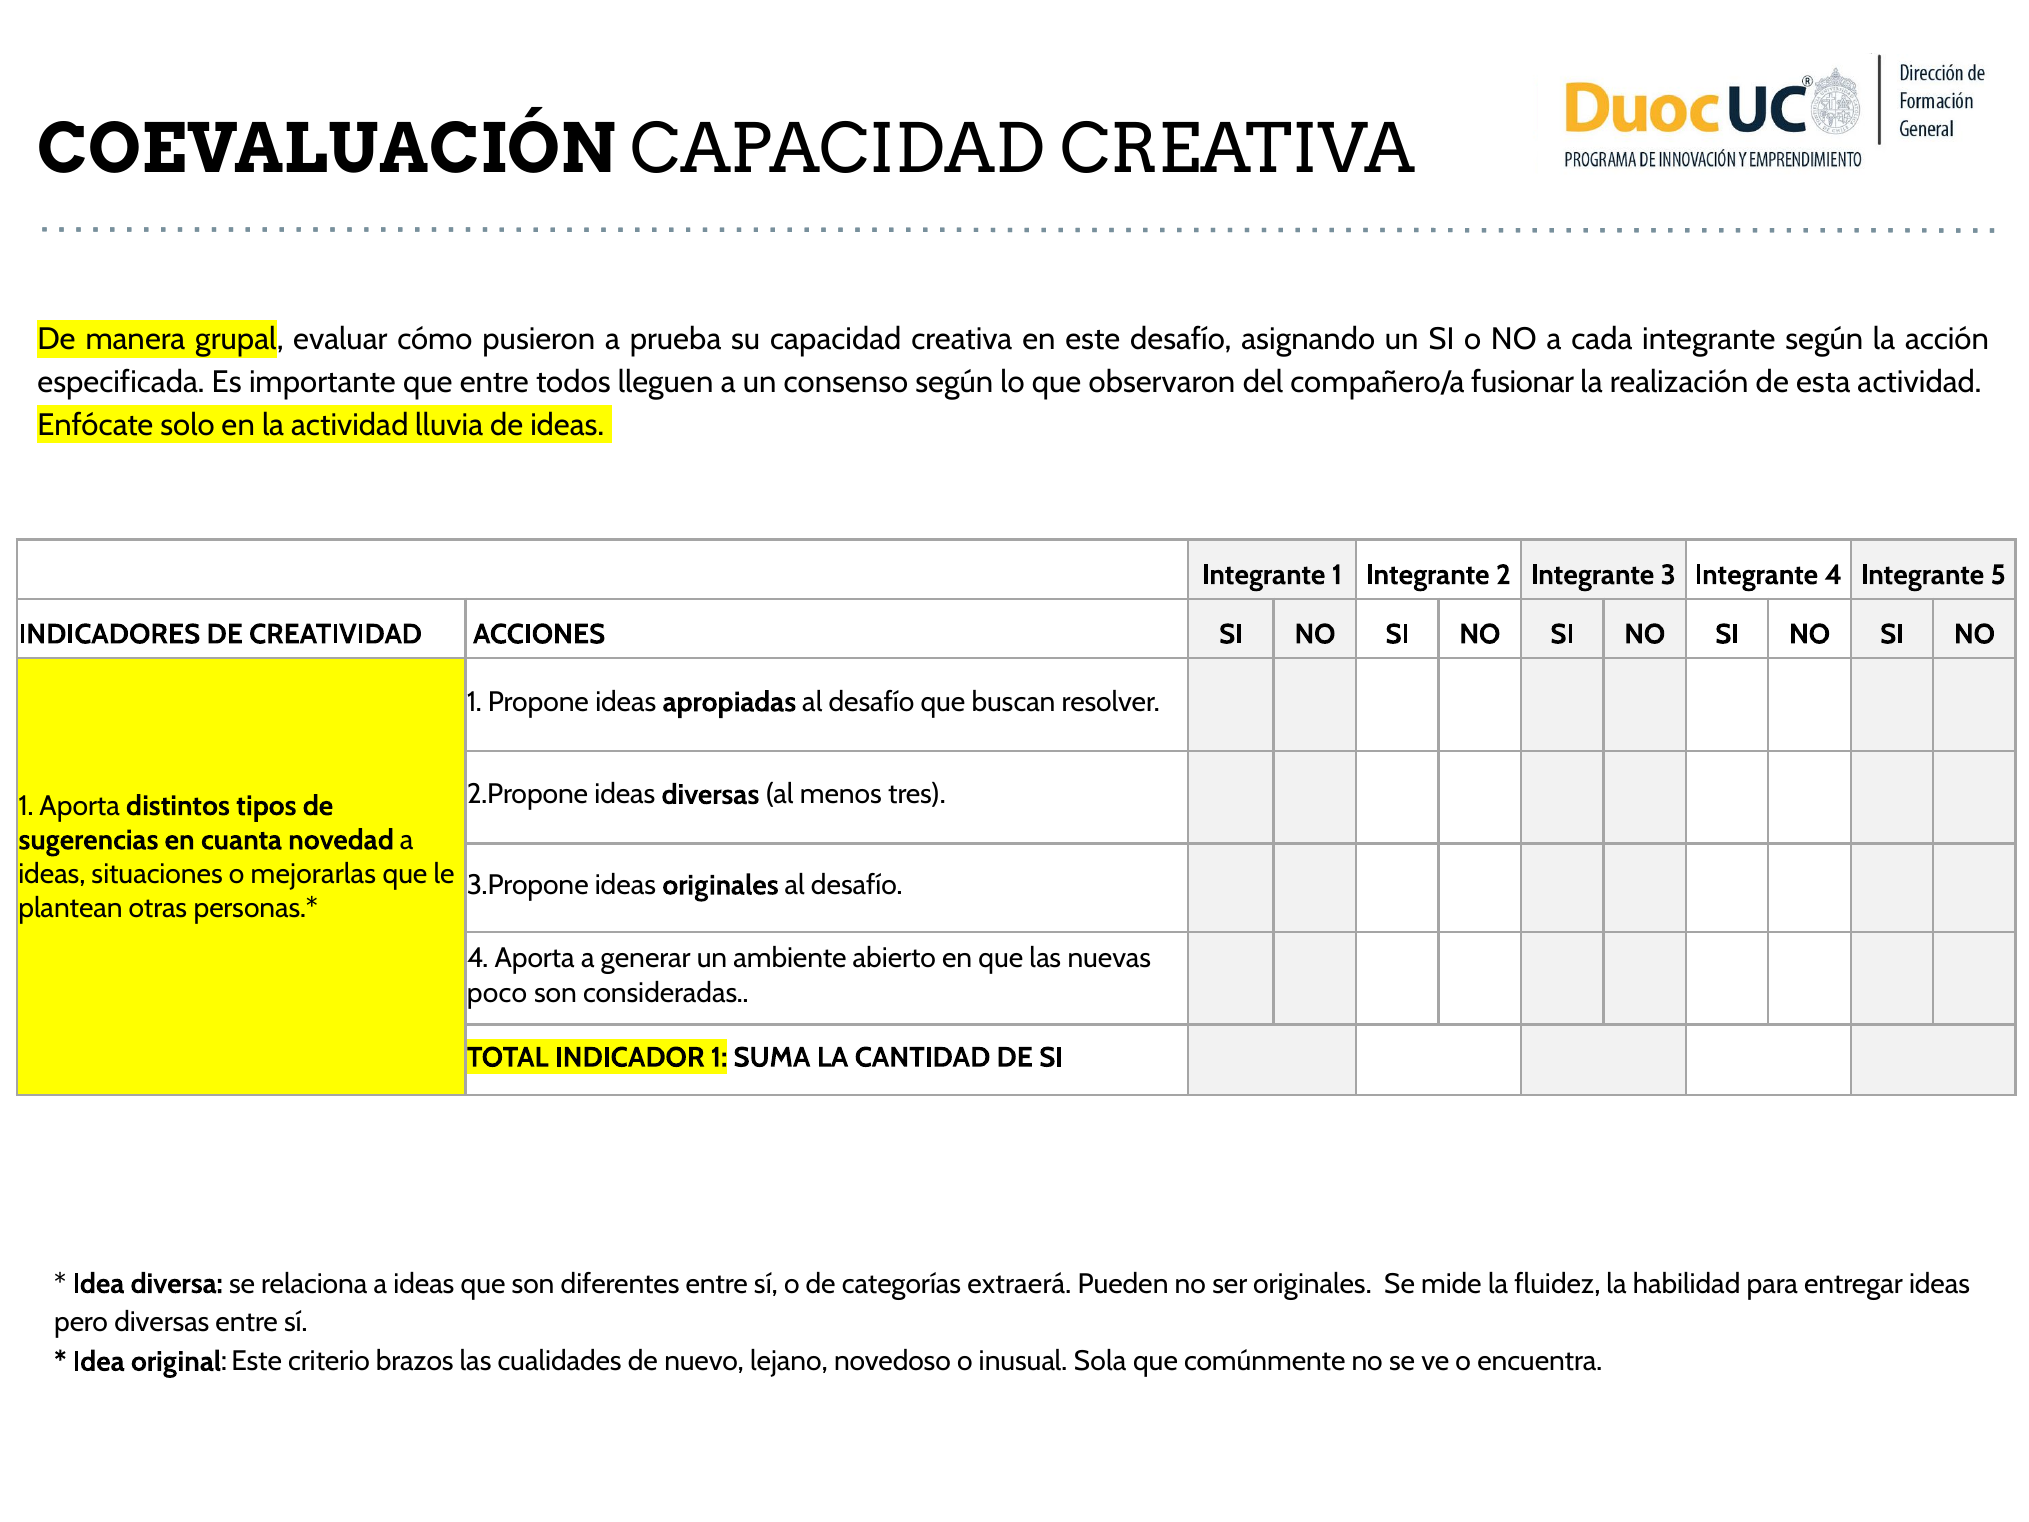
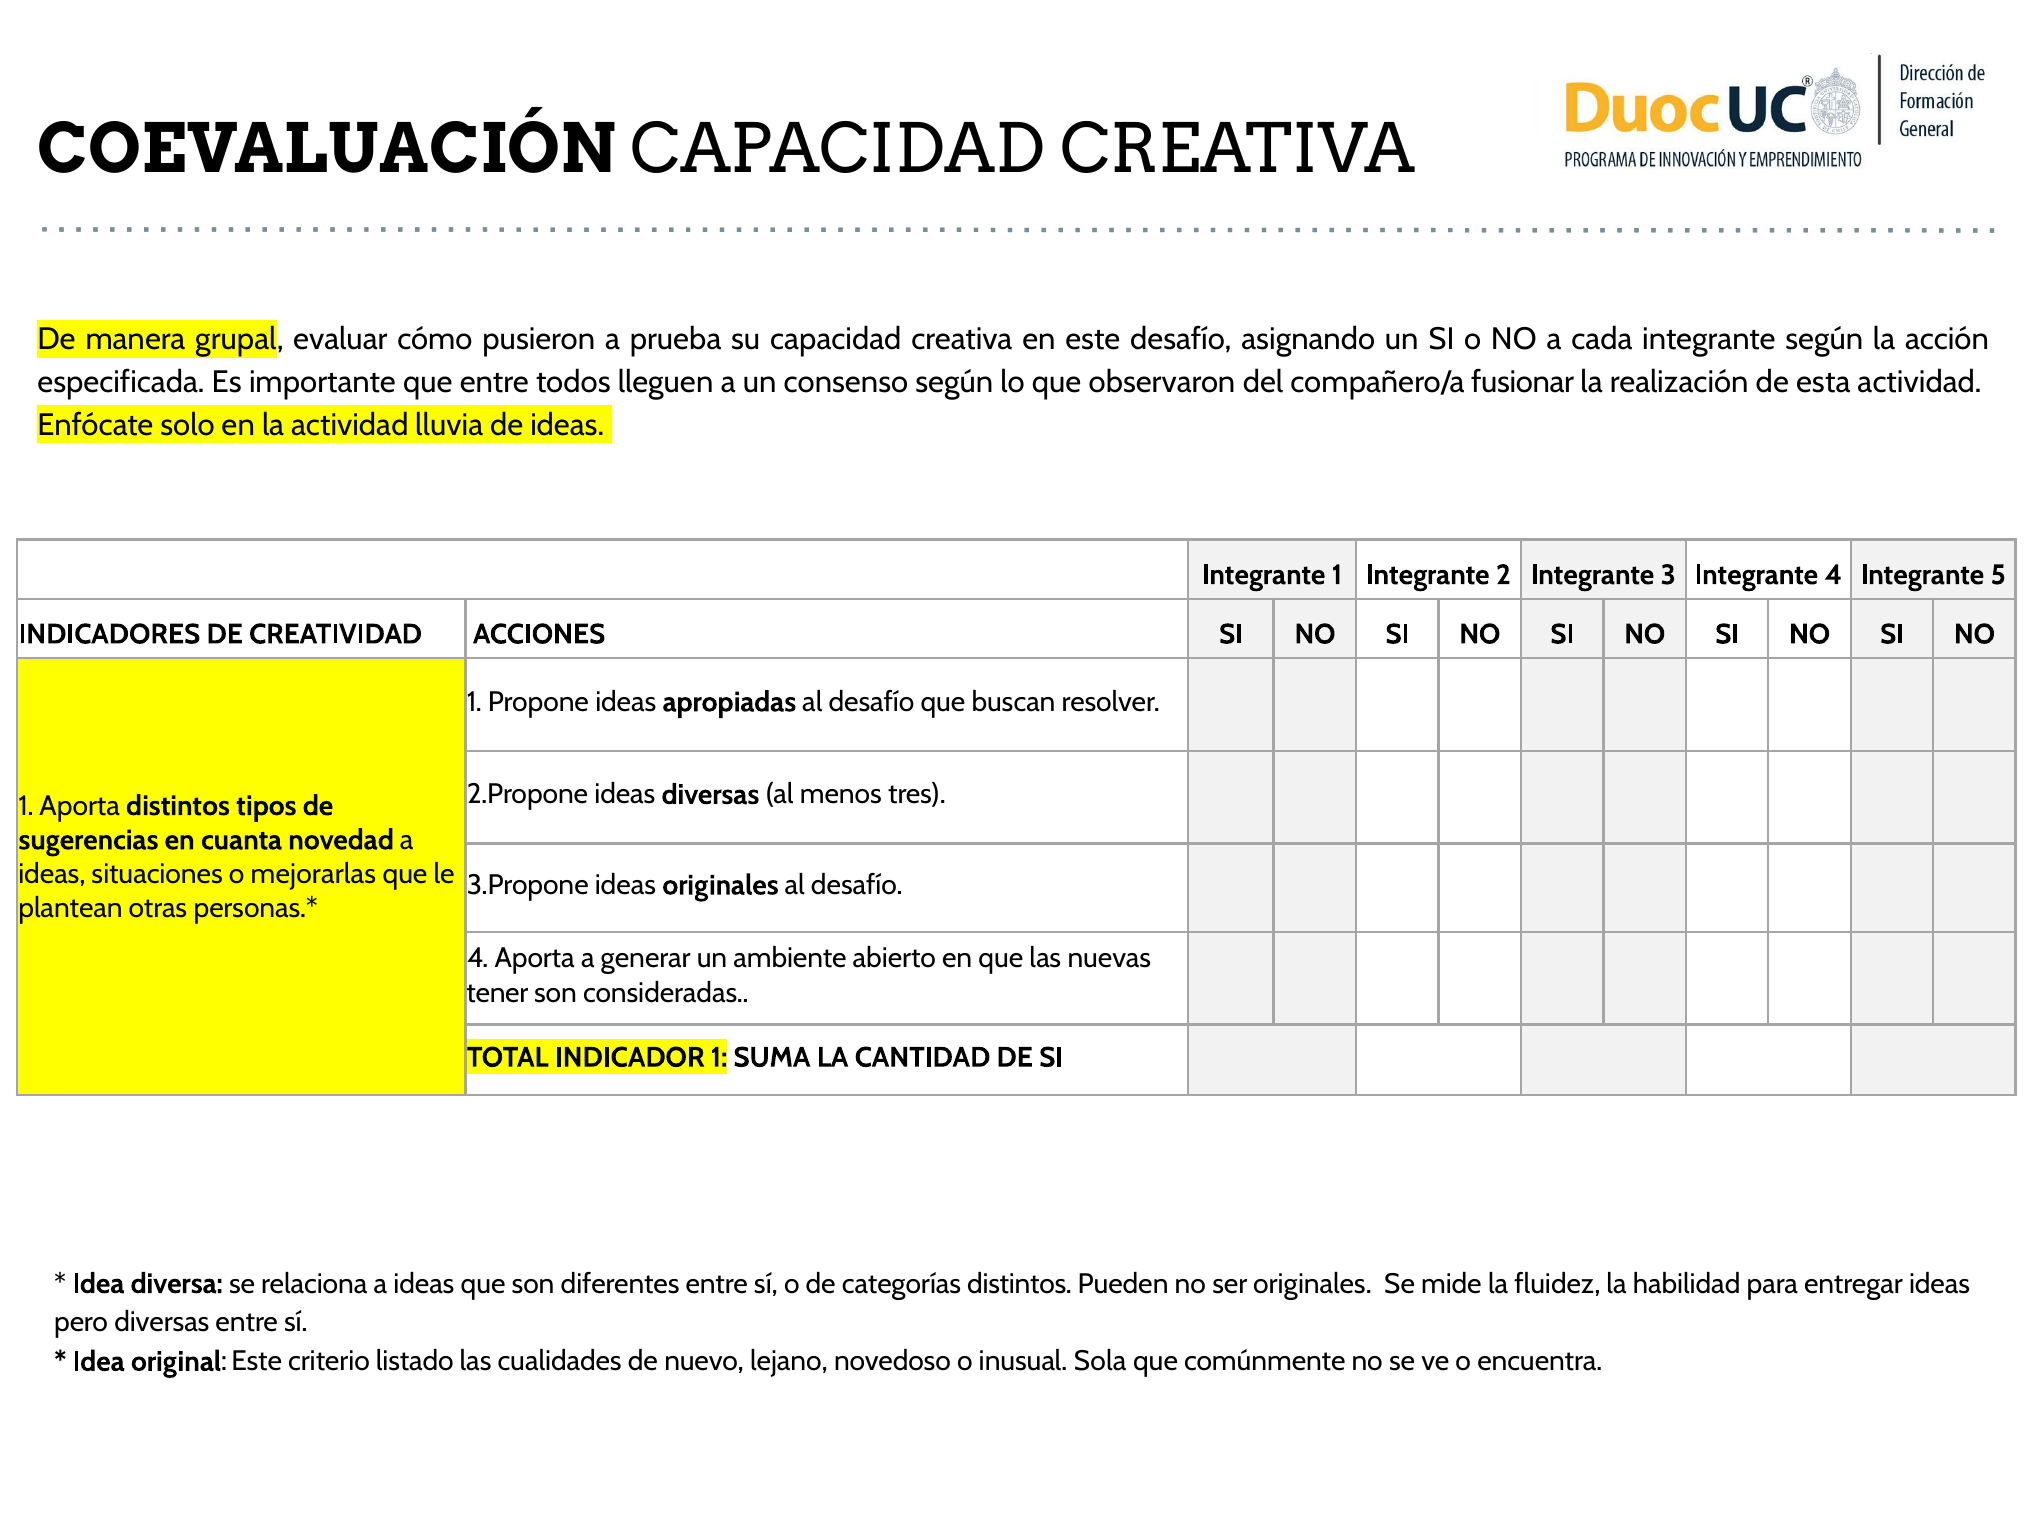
poco: poco -> tener
categorías extraerá: extraerá -> distintos
brazos: brazos -> listado
